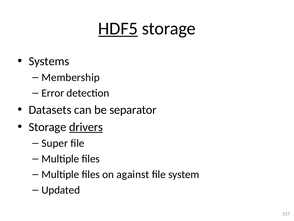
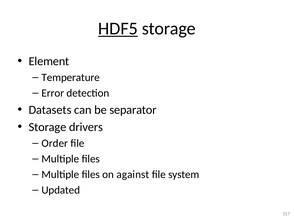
Systems: Systems -> Element
Membership: Membership -> Temperature
drivers underline: present -> none
Super: Super -> Order
